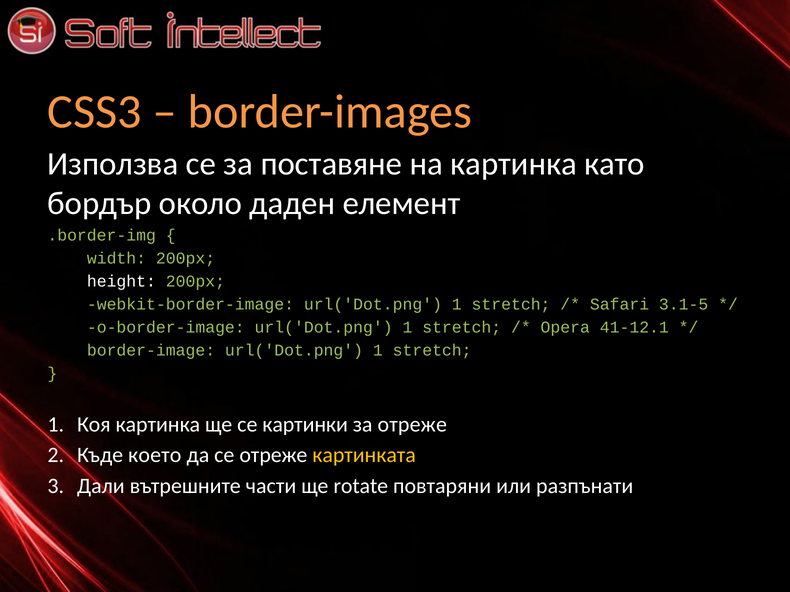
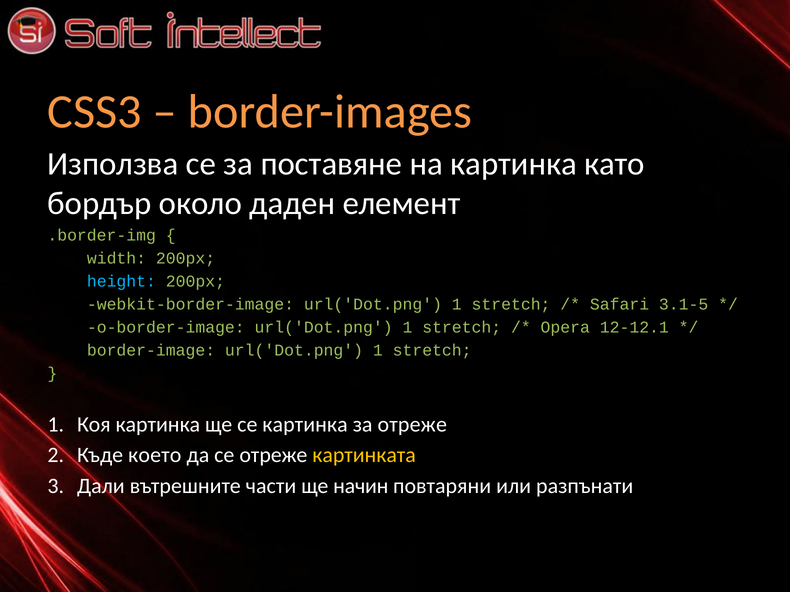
height colour: white -> light blue
41-12.1: 41-12.1 -> 12-12.1
се картинки: картинки -> картинка
rotate: rotate -> начин
